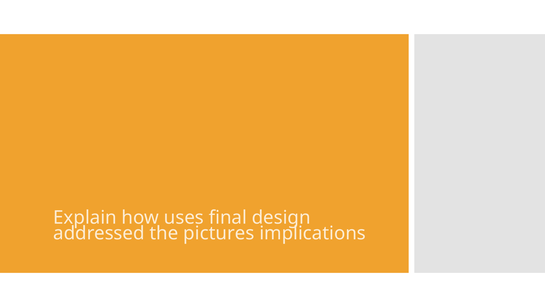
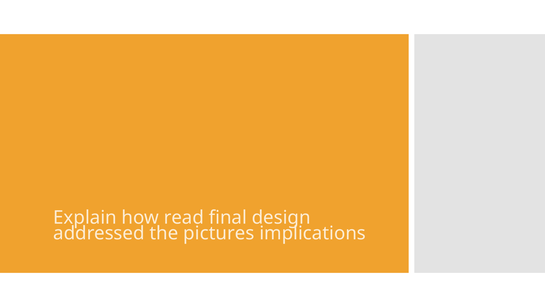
uses: uses -> read
